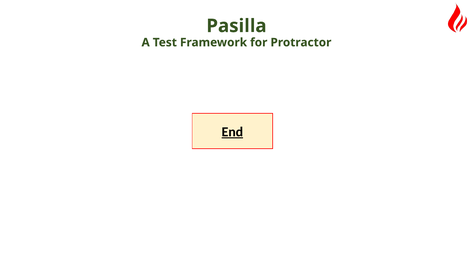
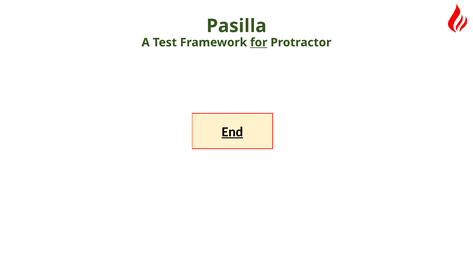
for underline: none -> present
